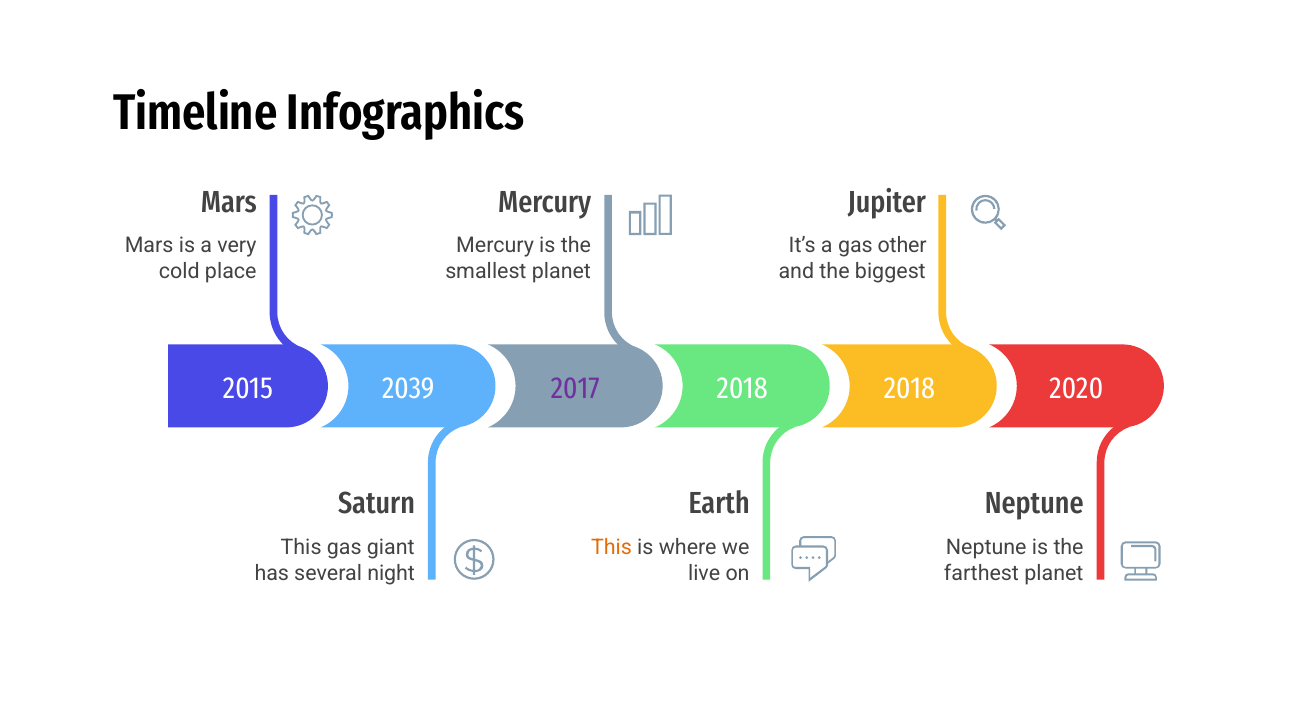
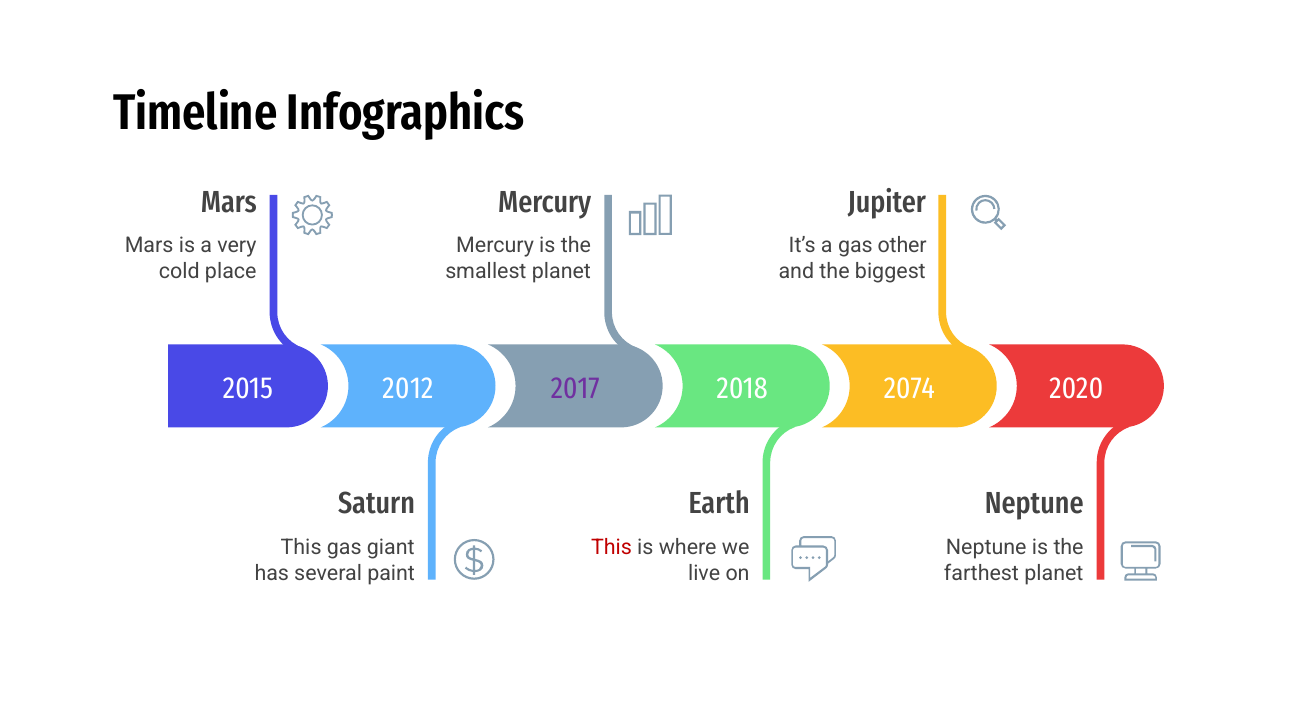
2039: 2039 -> 2012
2018 at (909, 388): 2018 -> 2074
This at (612, 547) colour: orange -> red
night: night -> paint
